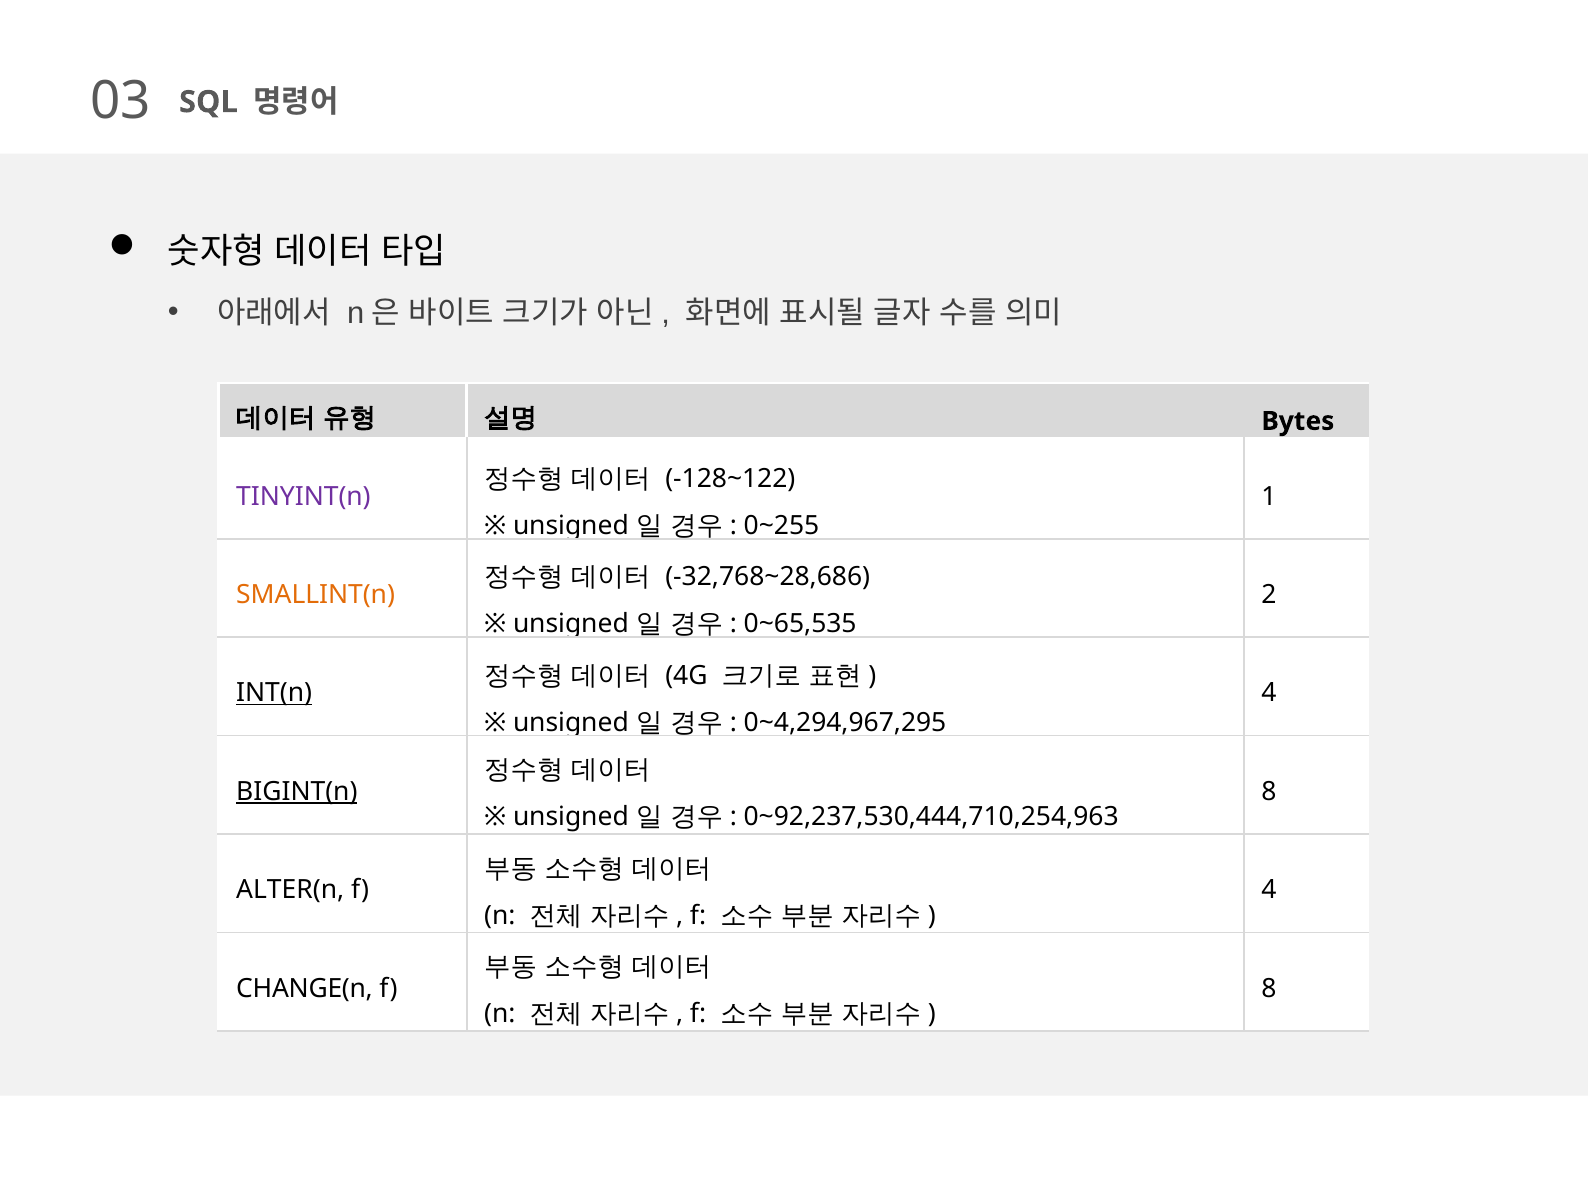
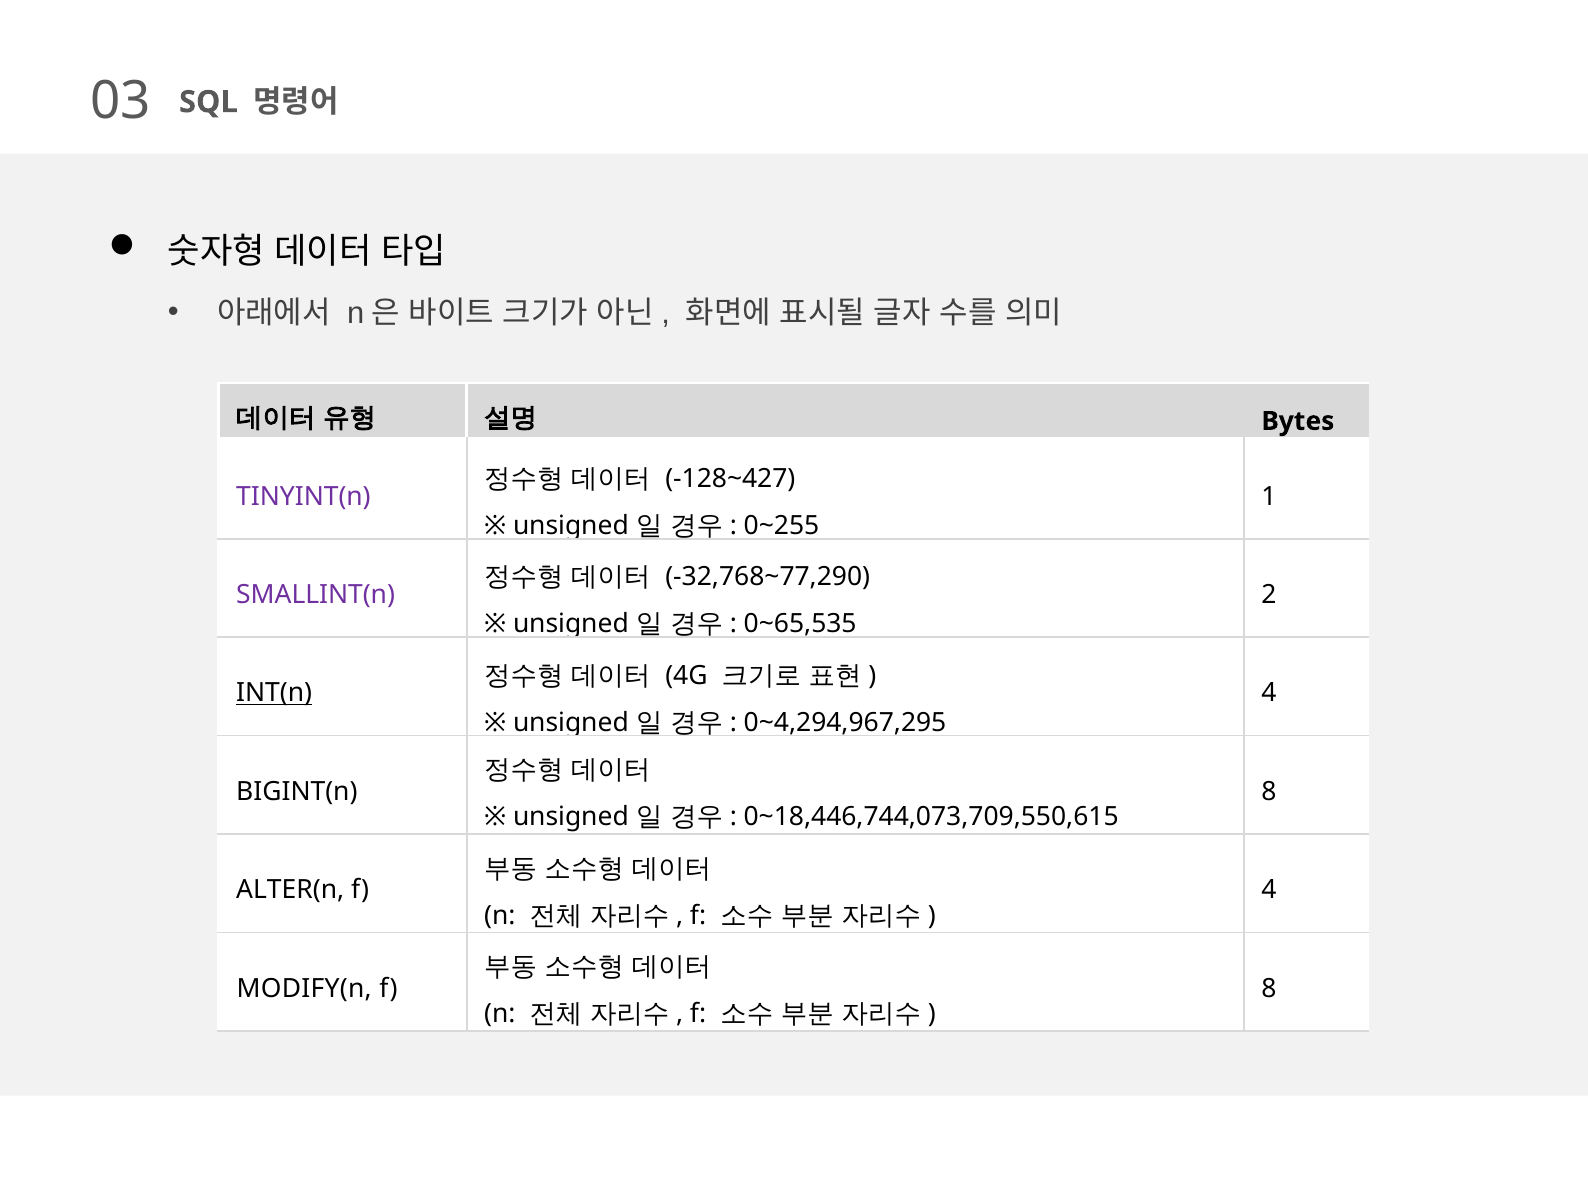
-128~122: -128~122 -> -128~427
-32,768~28,686: -32,768~28,686 -> -32,768~77,290
SMALLINT(n colour: orange -> purple
BIGINT(n underline: present -> none
0~92,237,530,444,710,254,963: 0~92,237,530,444,710,254,963 -> 0~18,446,744,073,709,550,615
CHANGE(n: CHANGE(n -> MODIFY(n
